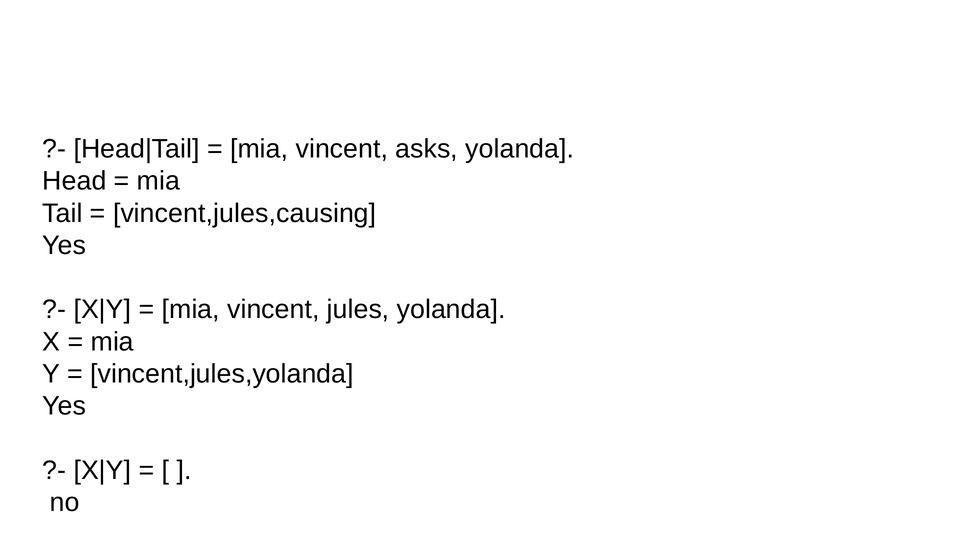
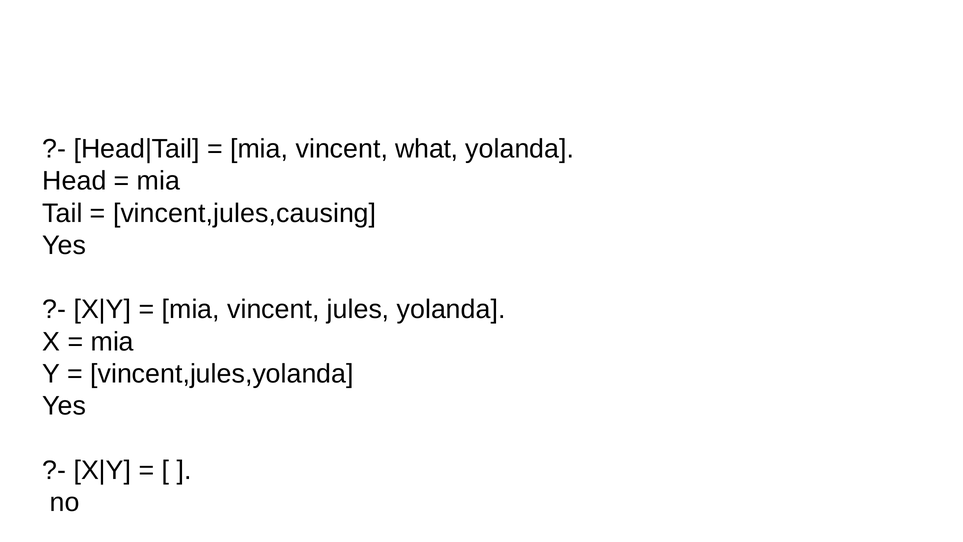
asks: asks -> what
